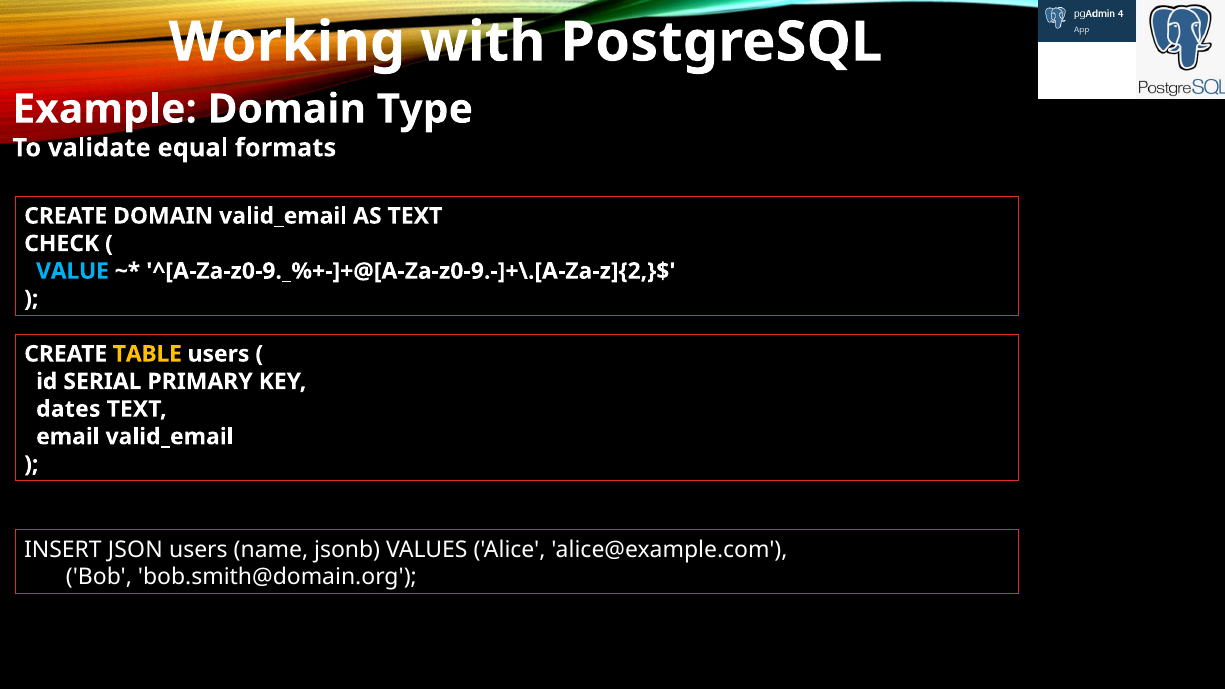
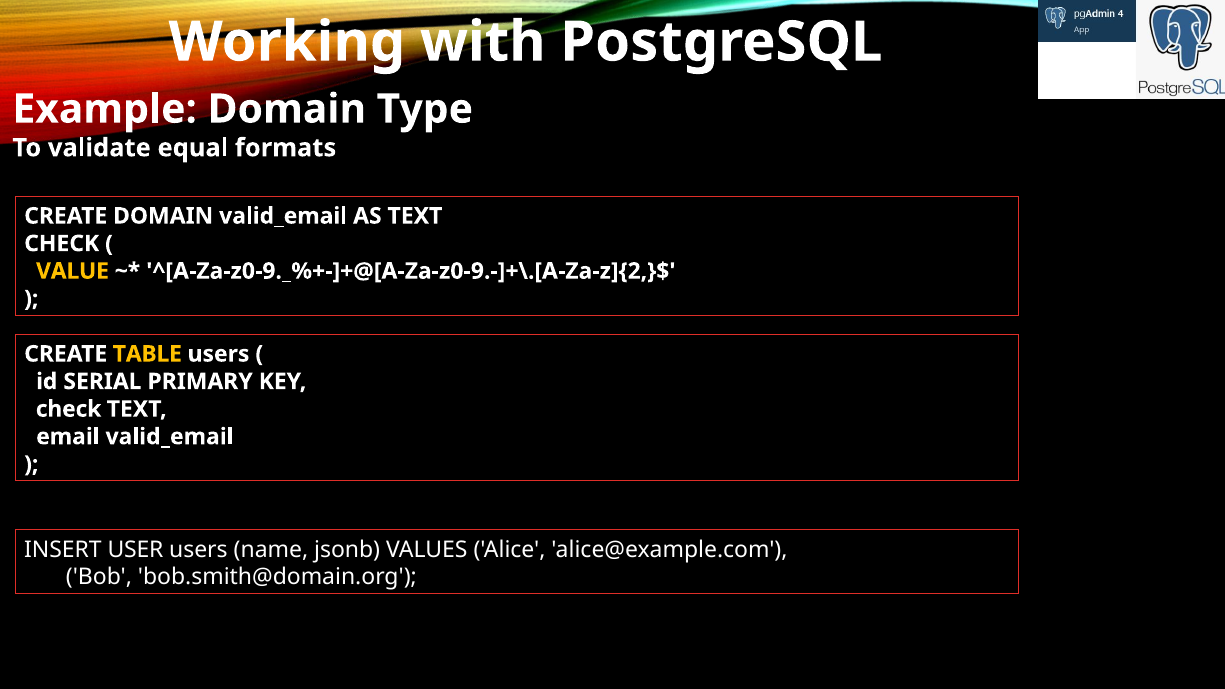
VALUE colour: light blue -> yellow
dates at (68, 409): dates -> check
JSON: JSON -> USER
